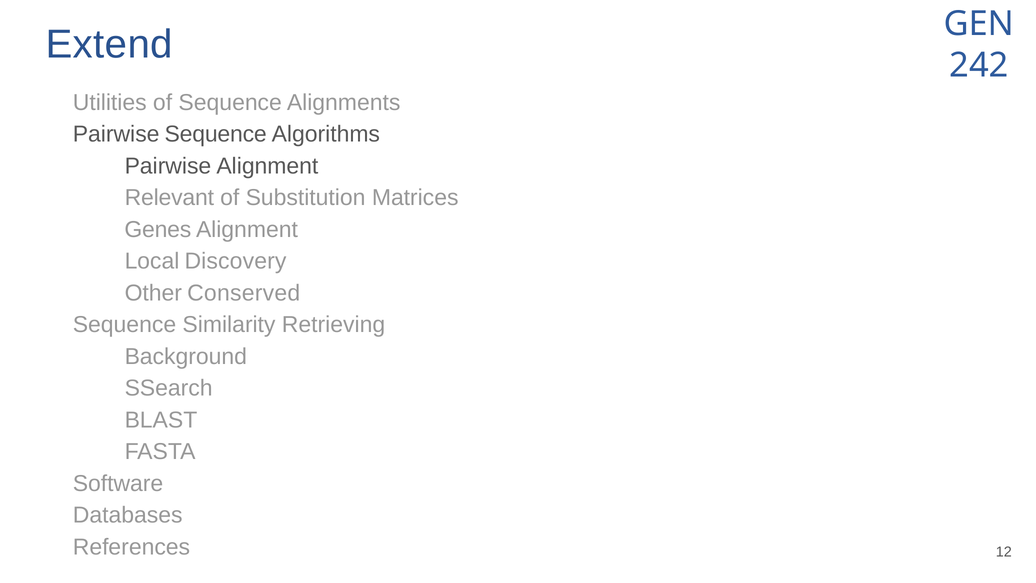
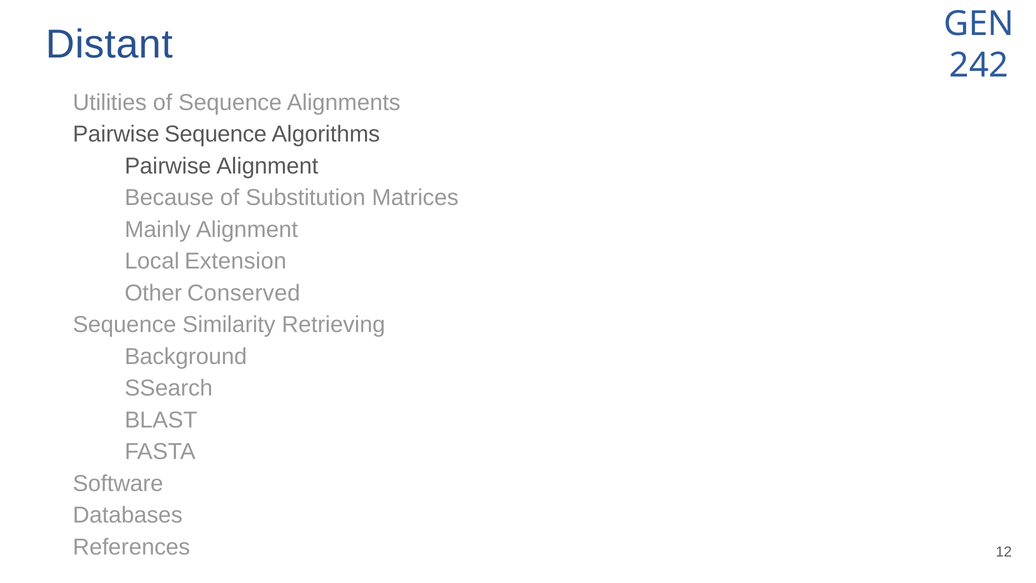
Extend: Extend -> Distant
Relevant: Relevant -> Because
Genes: Genes -> Mainly
Discovery: Discovery -> Extension
